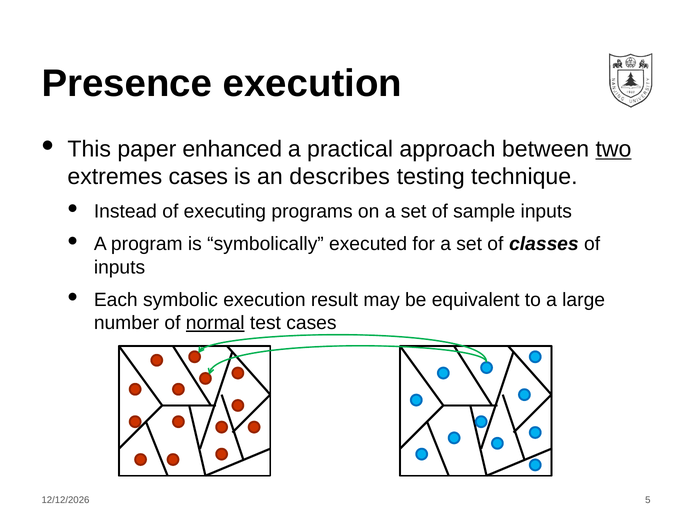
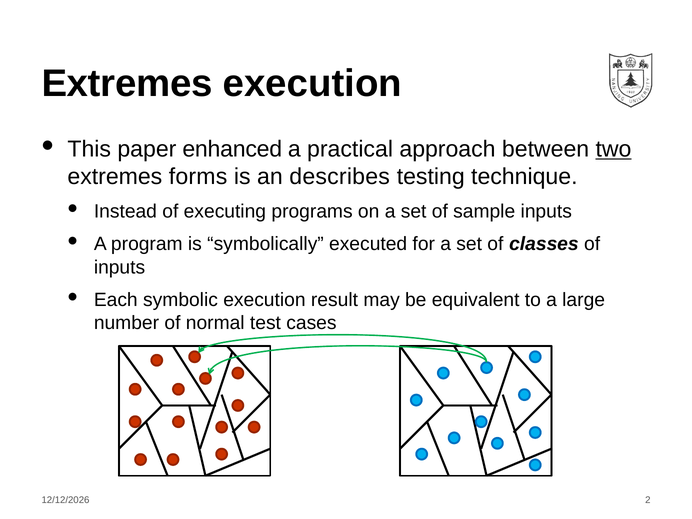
Presence at (127, 83): Presence -> Extremes
extremes cases: cases -> forms
normal underline: present -> none
5: 5 -> 2
